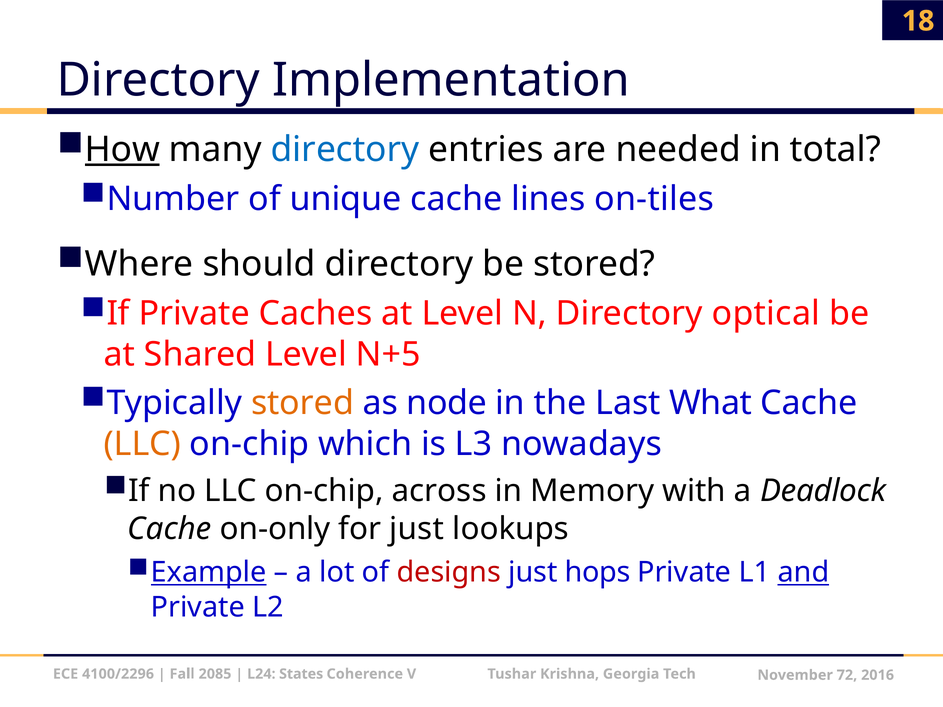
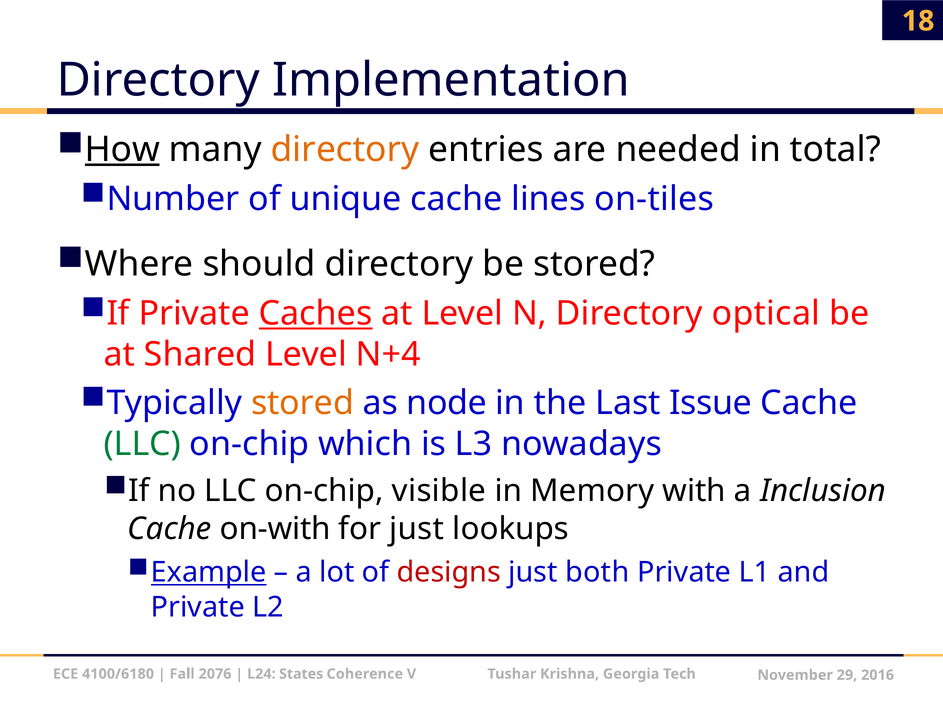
directory at (345, 150) colour: blue -> orange
Caches underline: none -> present
N+5: N+5 -> N+4
What: What -> Issue
LLC at (142, 444) colour: orange -> green
across: across -> visible
Deadlock: Deadlock -> Inclusion
on-only: on-only -> on-with
hops: hops -> both
and underline: present -> none
4100/2296: 4100/2296 -> 4100/6180
2085: 2085 -> 2076
72: 72 -> 29
